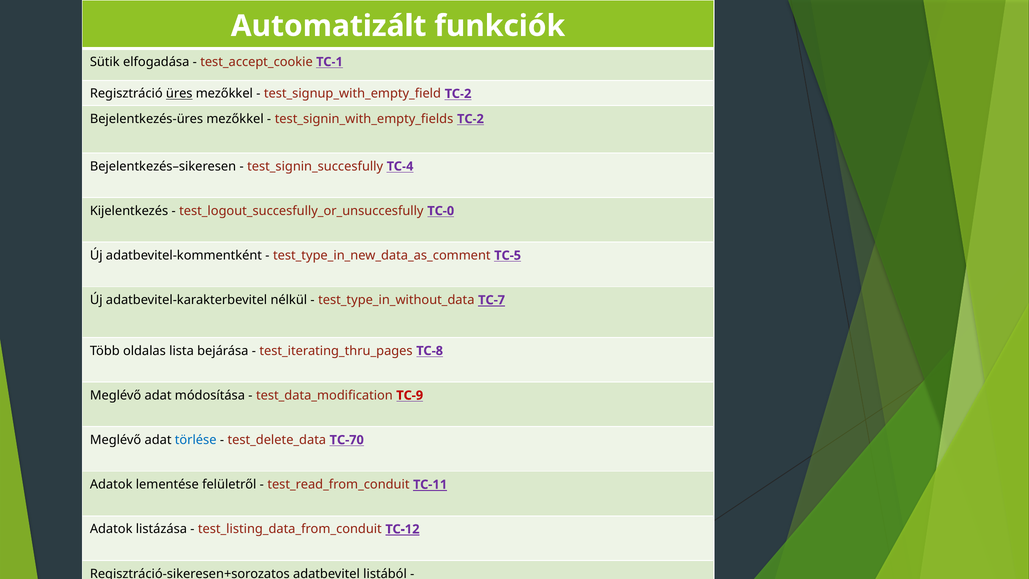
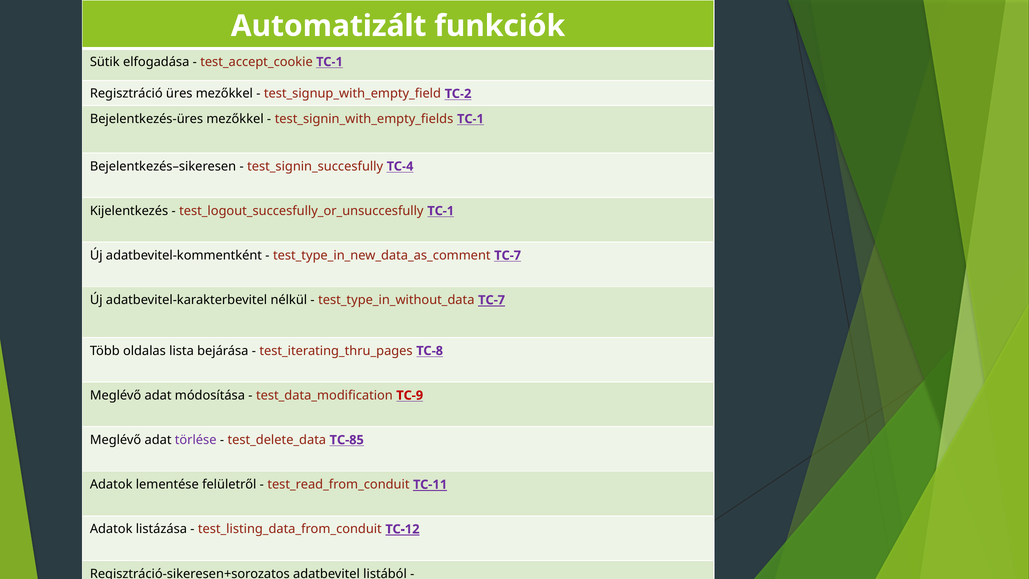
üres underline: present -> none
TC-2 at (470, 119): TC-2 -> TC-1
TC-0 at (441, 211): TC-0 -> TC-1
TC-5 at (508, 255): TC-5 -> TC-7
törlése colour: blue -> purple
TC-70: TC-70 -> TC-85
